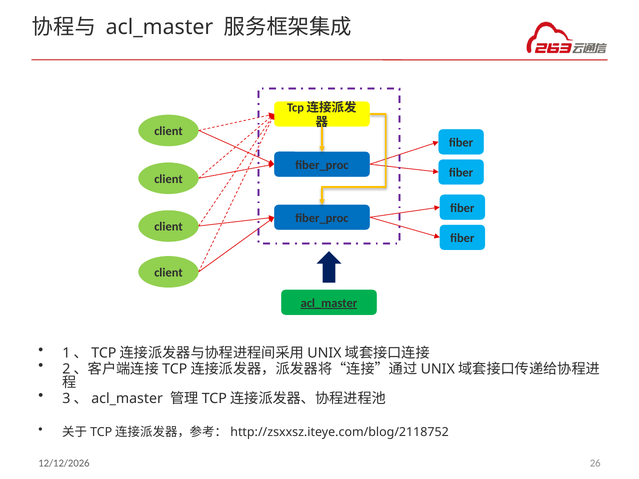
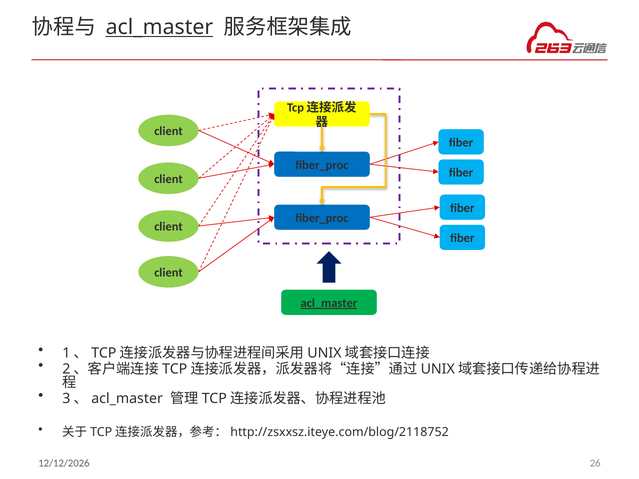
acl_master at (159, 27) underline: none -> present
